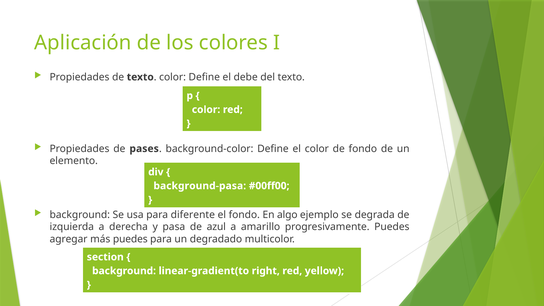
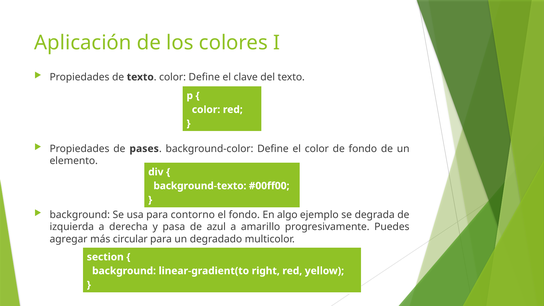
debe: debe -> clave
background-pasa: background-pasa -> background-texto
diferente: diferente -> contorno
más puedes: puedes -> circular
